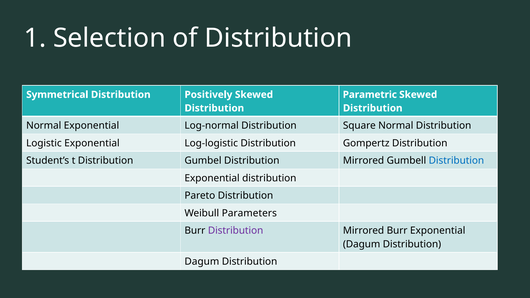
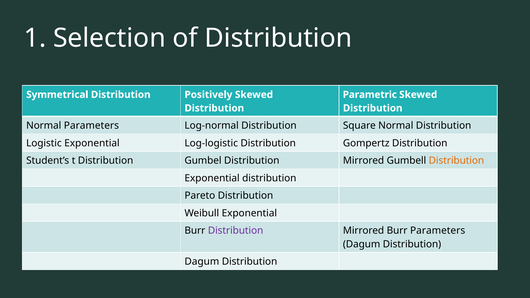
Normal Exponential: Exponential -> Parameters
Distribution at (456, 161) colour: blue -> orange
Weibull Parameters: Parameters -> Exponential
Burr Exponential: Exponential -> Parameters
